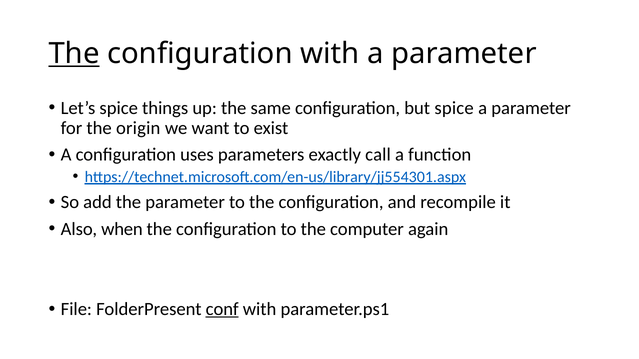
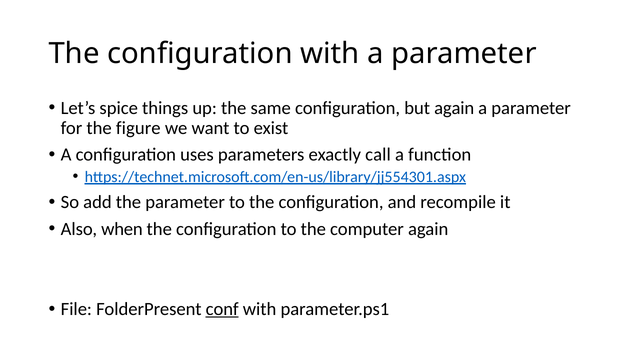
The at (74, 54) underline: present -> none
but spice: spice -> again
origin: origin -> figure
